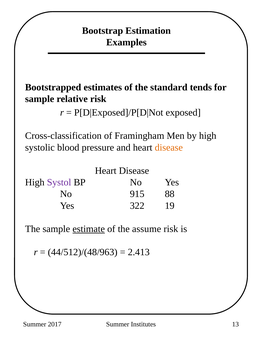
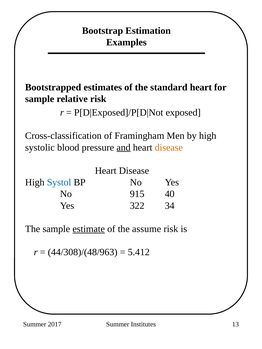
standard tends: tends -> heart
and underline: none -> present
Systol colour: purple -> blue
88: 88 -> 40
19: 19 -> 34
44/512)/(48/963: 44/512)/(48/963 -> 44/308)/(48/963
2.413: 2.413 -> 5.412
